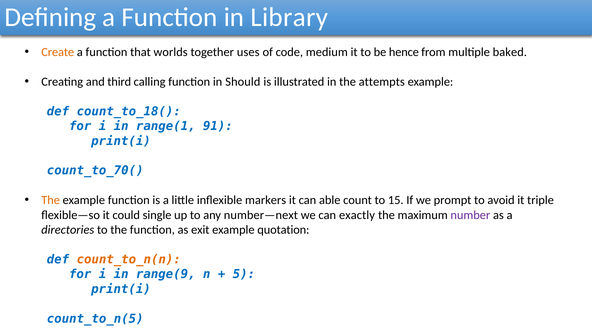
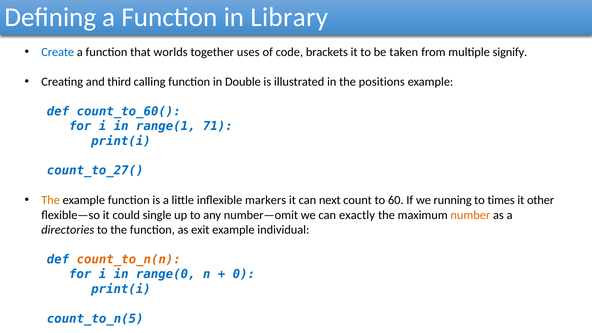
Create colour: orange -> blue
medium: medium -> brackets
hence: hence -> taken
baked: baked -> signify
Should: Should -> Double
attempts: attempts -> positions
count_to_18(: count_to_18( -> count_to_60(
91: 91 -> 71
count_to_70(: count_to_70( -> count_to_27(
able: able -> next
15: 15 -> 60
prompt: prompt -> running
avoid: avoid -> times
triple: triple -> other
number—next: number—next -> number—omit
number colour: purple -> orange
quotation: quotation -> individual
range(9: range(9 -> range(0
5: 5 -> 0
